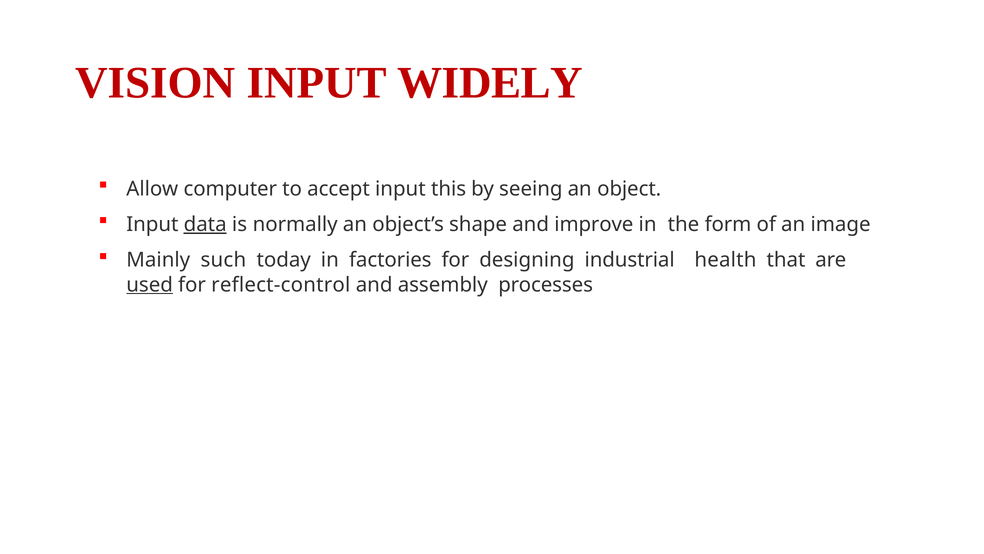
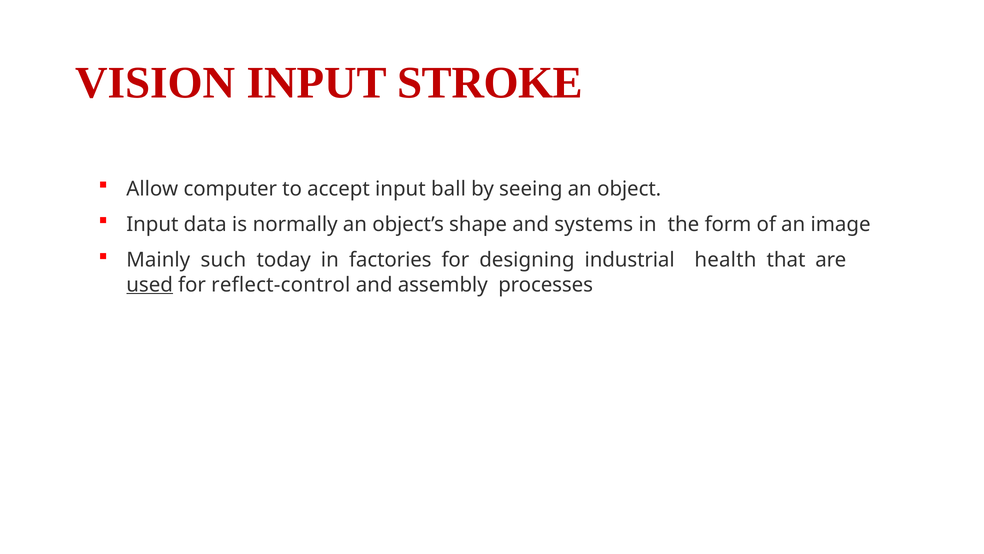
WIDELY: WIDELY -> STROKE
this: this -> ball
data underline: present -> none
improve: improve -> systems
